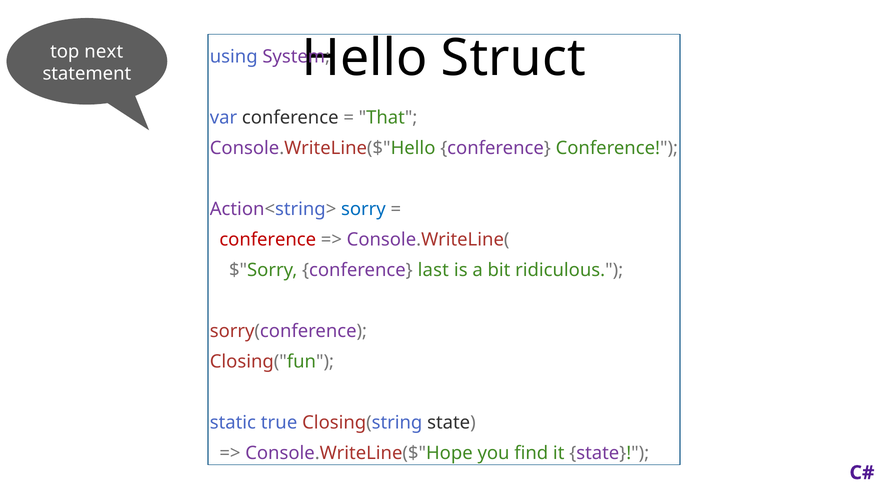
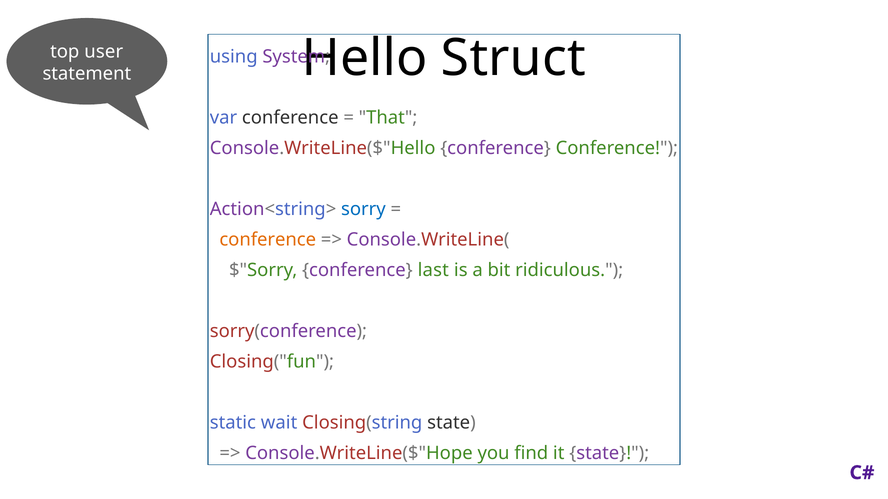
next: next -> user
conference at (268, 240) colour: red -> orange
true: true -> wait
